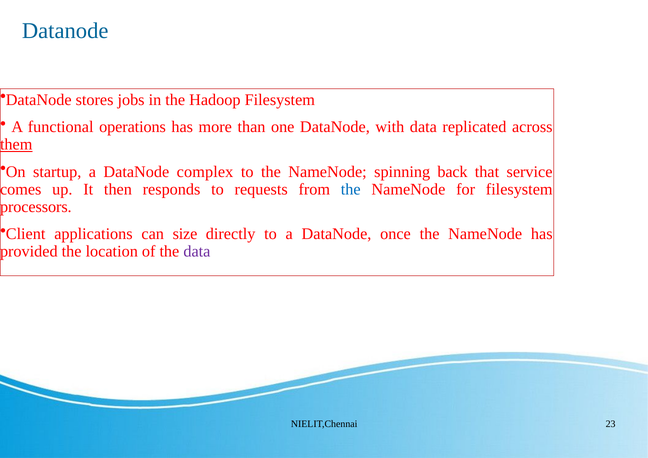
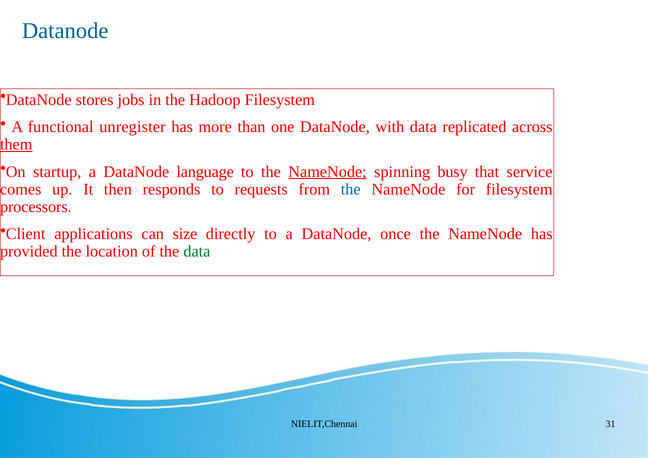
operations: operations -> unregister
complex: complex -> language
NameNode at (328, 172) underline: none -> present
back: back -> busy
data at (197, 252) colour: purple -> green
23: 23 -> 31
